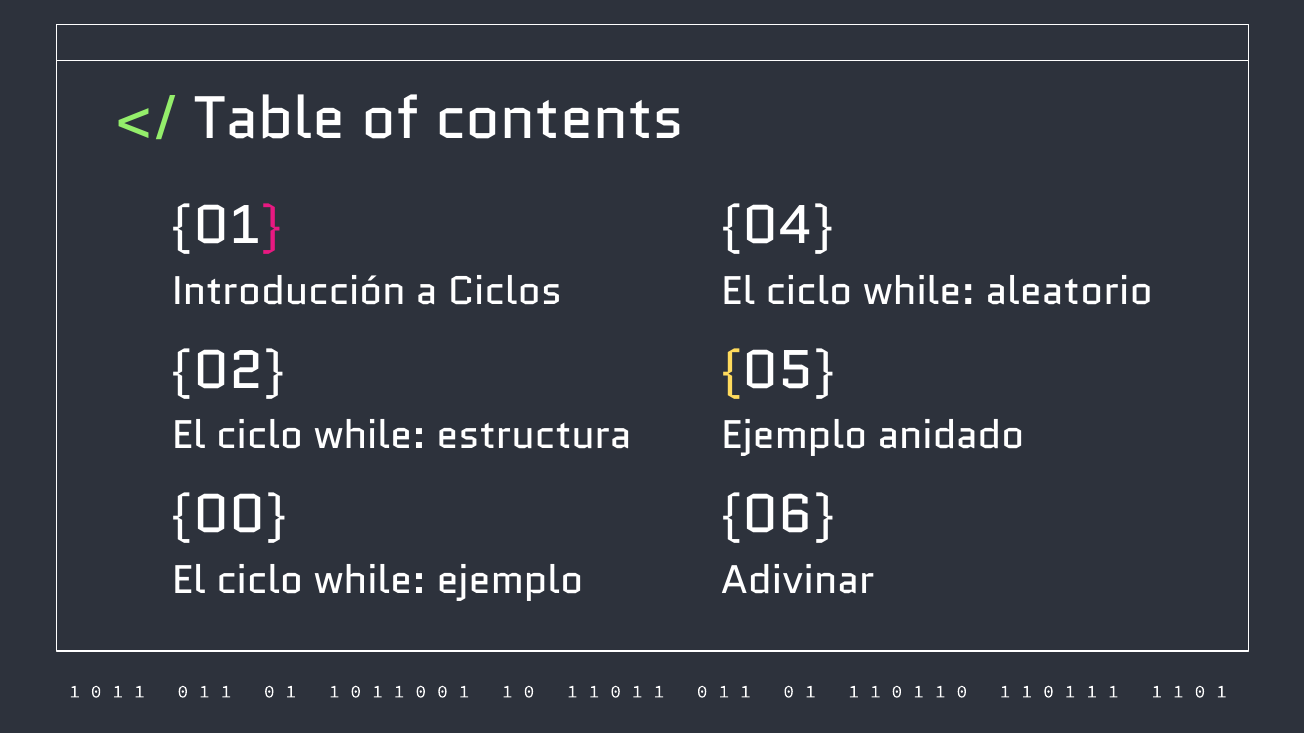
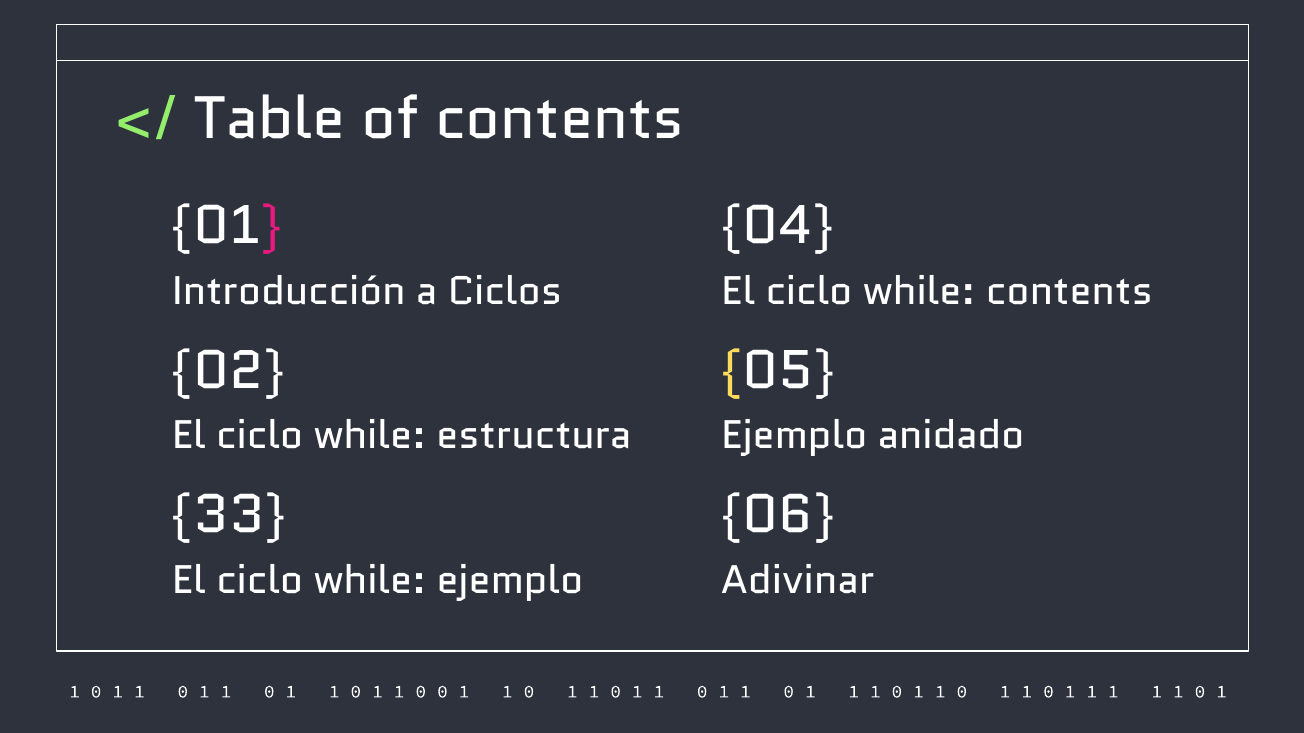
while aleatorio: aleatorio -> contents
00: 00 -> 33
